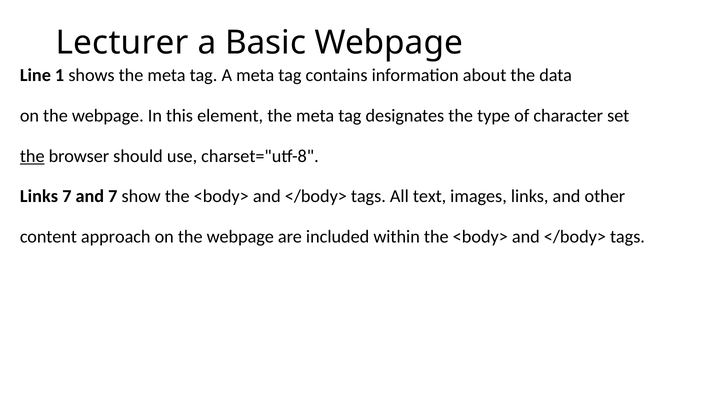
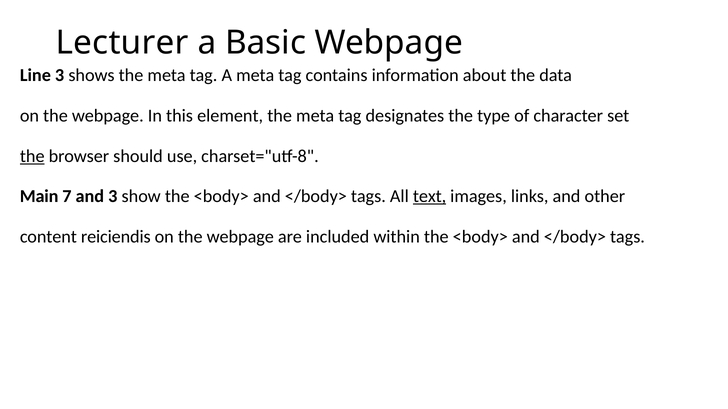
Line 1: 1 -> 3
Links at (39, 197): Links -> Main
and 7: 7 -> 3
text underline: none -> present
approach: approach -> reiciendis
